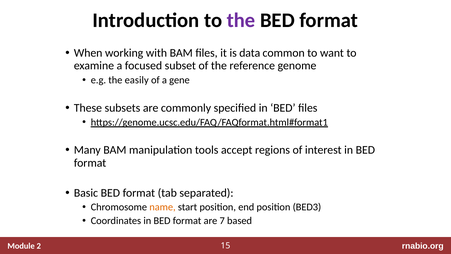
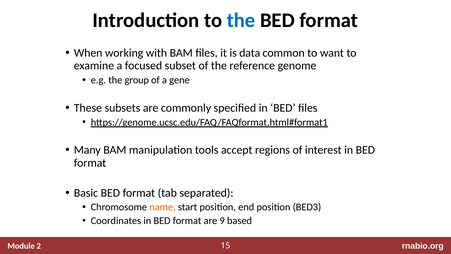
the at (241, 20) colour: purple -> blue
easily: easily -> group
7: 7 -> 9
